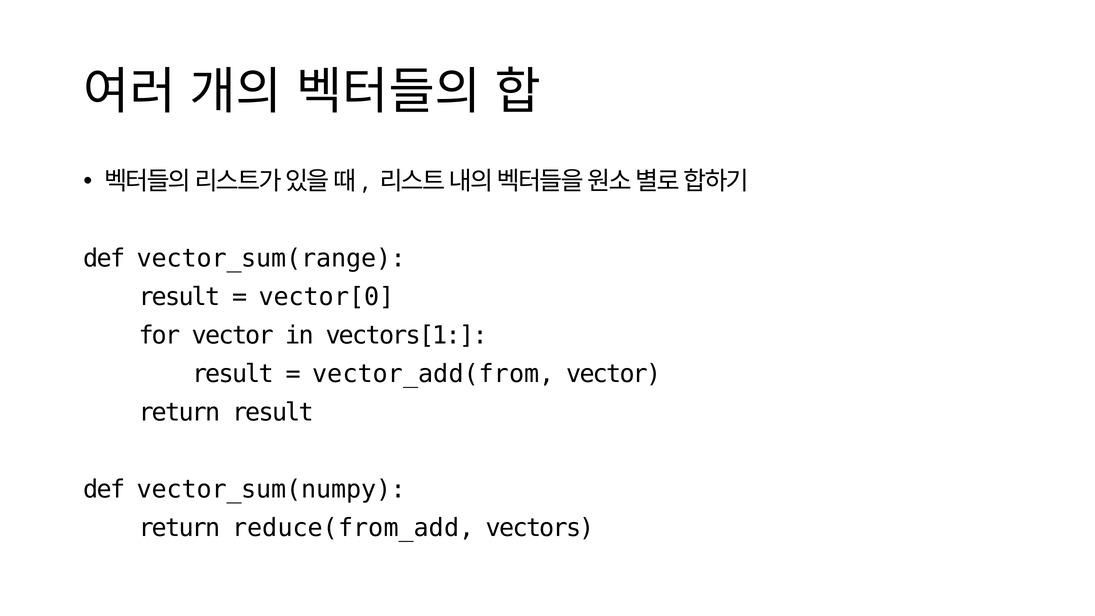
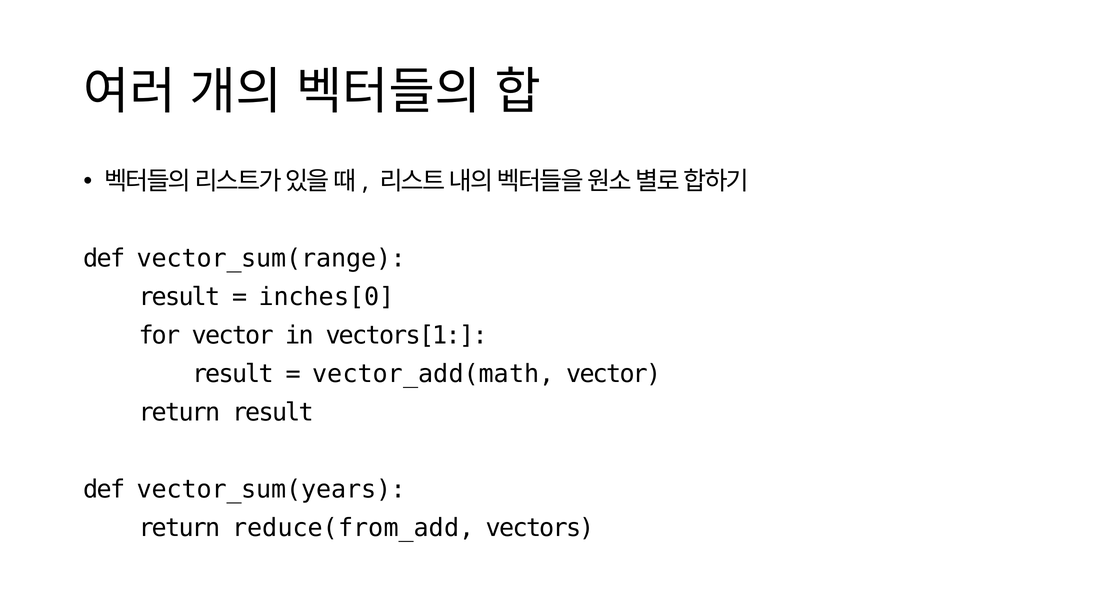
vector[0: vector[0 -> inches[0
vector_add(from: vector_add(from -> vector_add(math
vector_sum(numpy: vector_sum(numpy -> vector_sum(years
